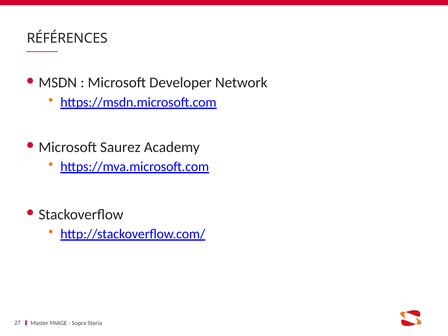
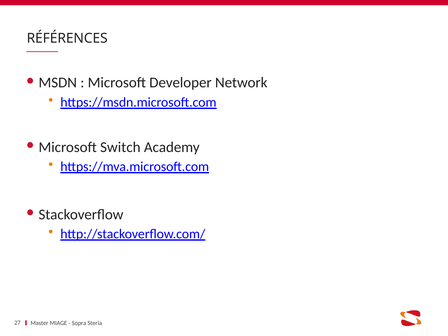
Saurez: Saurez -> Switch
